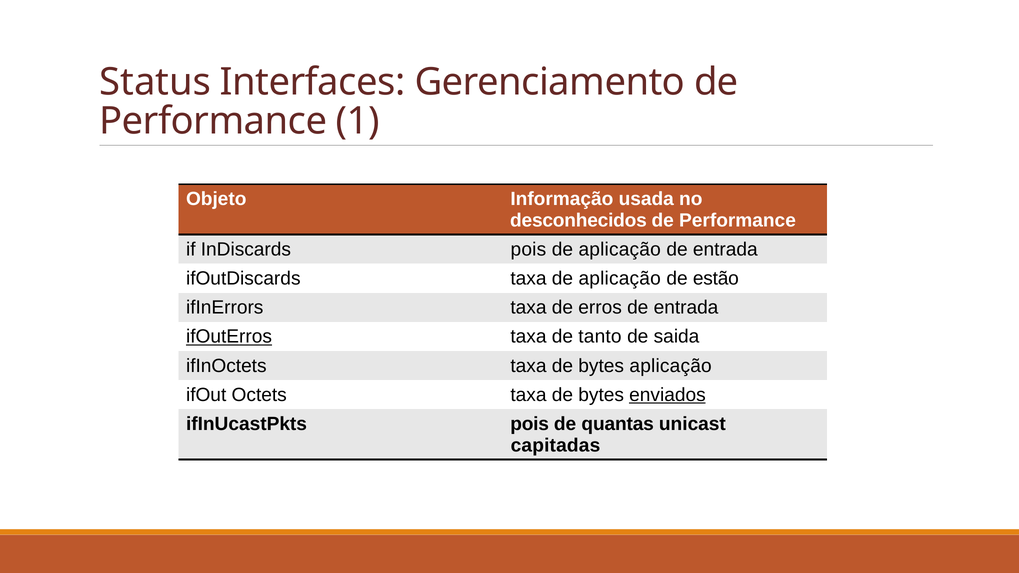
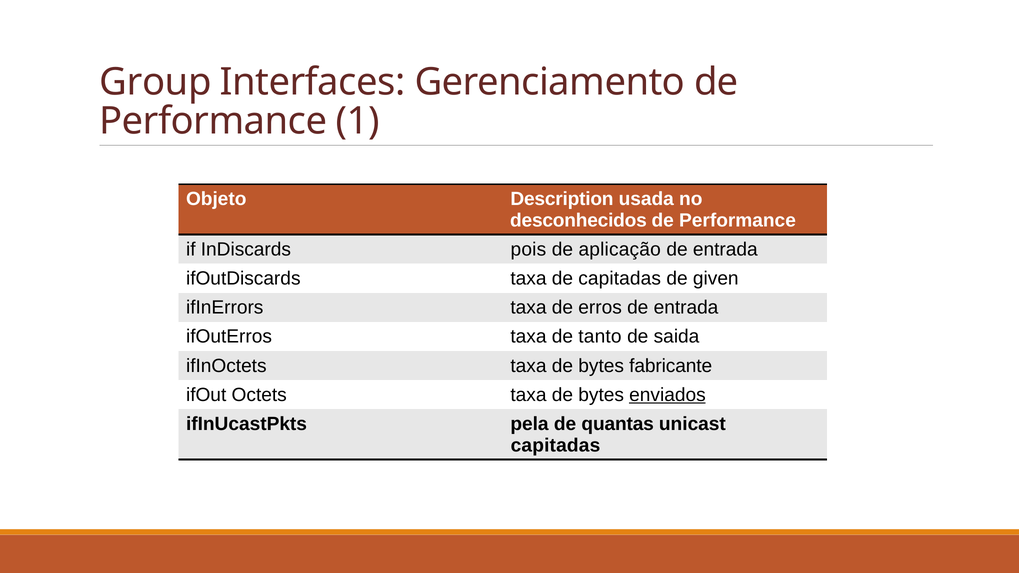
Status: Status -> Group
Informação: Informação -> Description
taxa de aplicação: aplicação -> capitadas
estão: estão -> given
ifOutErros underline: present -> none
bytes aplicação: aplicação -> fabricante
ifInUcastPkts pois: pois -> pela
